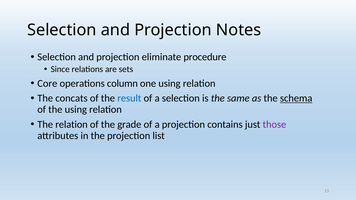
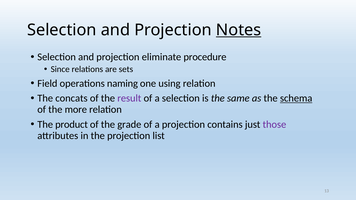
Notes underline: none -> present
Core: Core -> Field
column: column -> naming
result colour: blue -> purple
the using: using -> more
The relation: relation -> product
